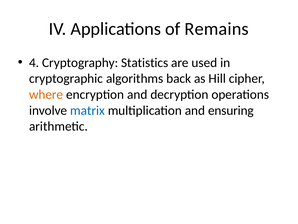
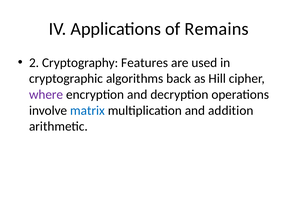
4: 4 -> 2
Statistics: Statistics -> Features
where colour: orange -> purple
ensuring: ensuring -> addition
